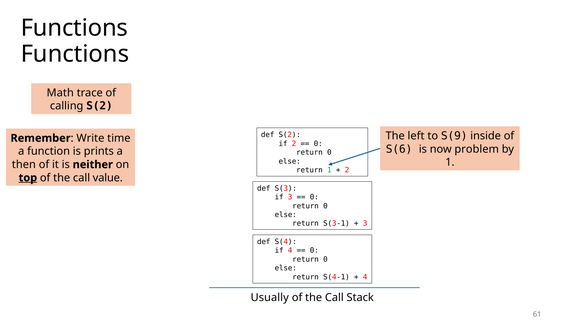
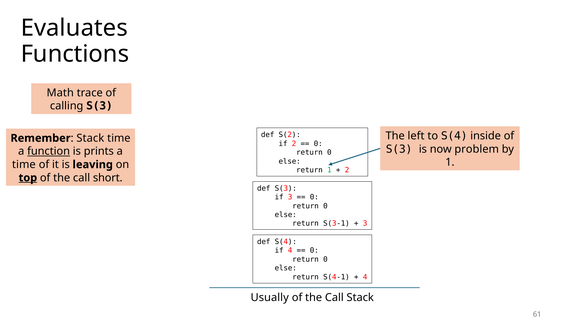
Functions at (74, 28): Functions -> Evaluates
calling S(2: S(2 -> S(3
to S(9: S(9 -> S(4
Write at (90, 138): Write -> Stack
S(6 at (399, 149): S(6 -> S(3
function underline: none -> present
then at (24, 164): then -> time
neither: neither -> leaving
value: value -> short
